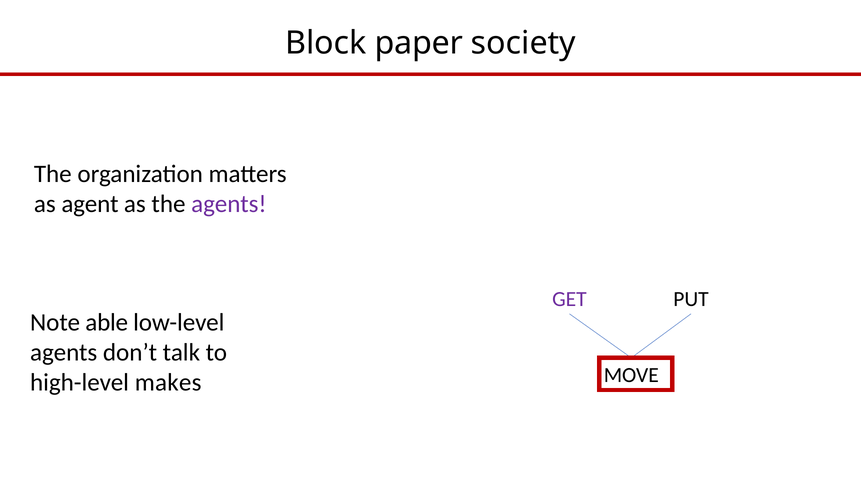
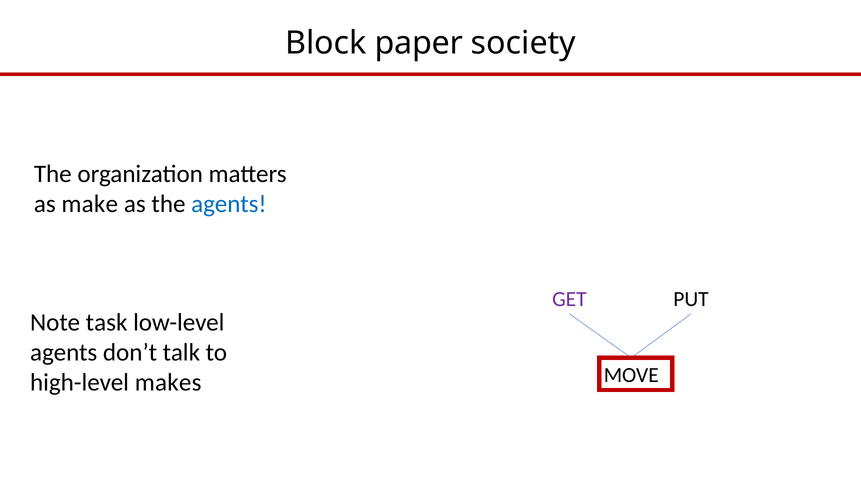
agent: agent -> make
agents at (229, 204) colour: purple -> blue
able: able -> task
